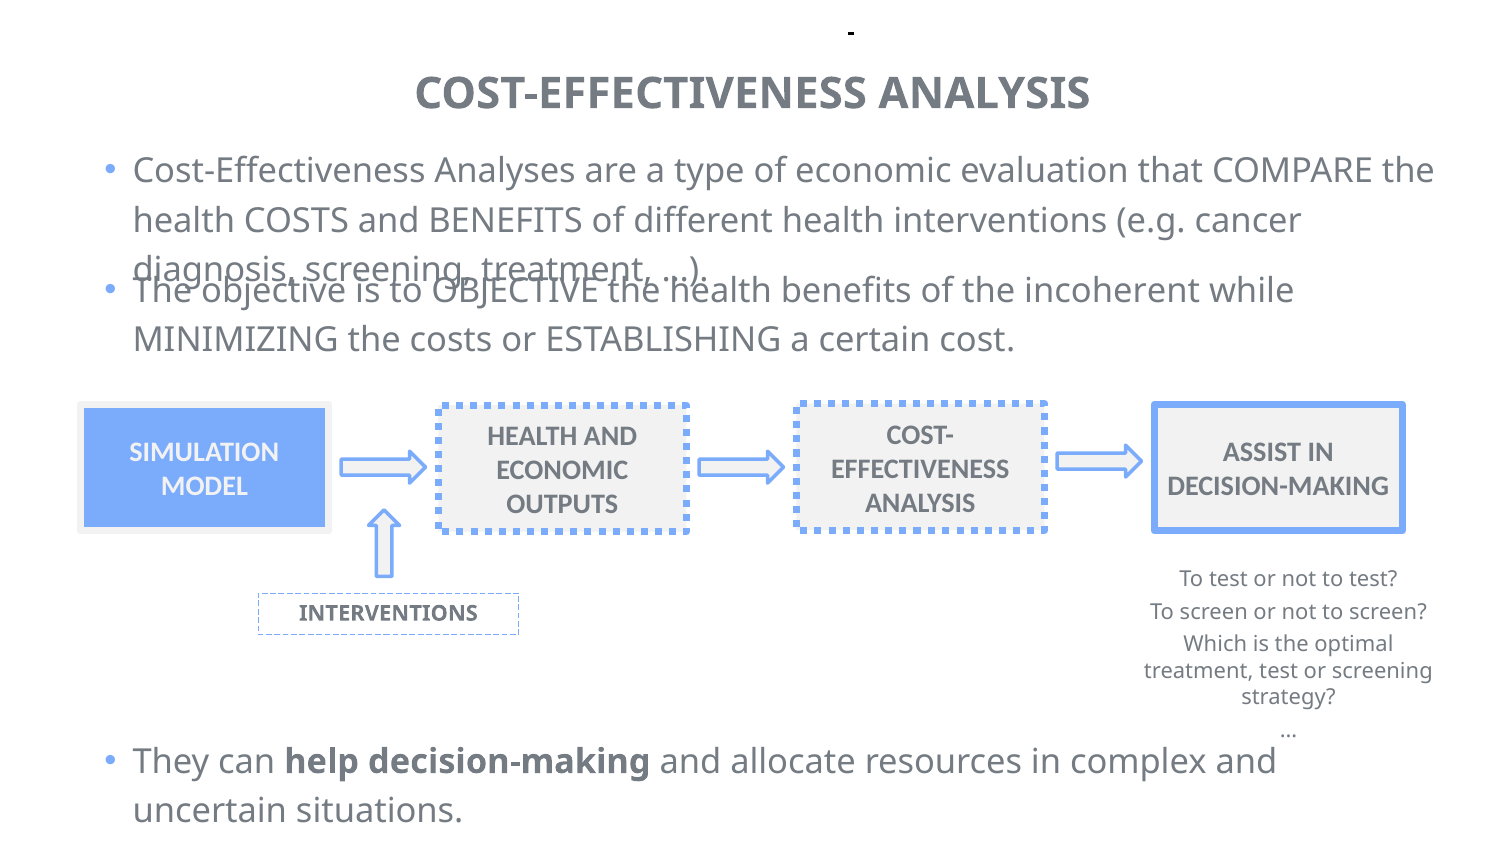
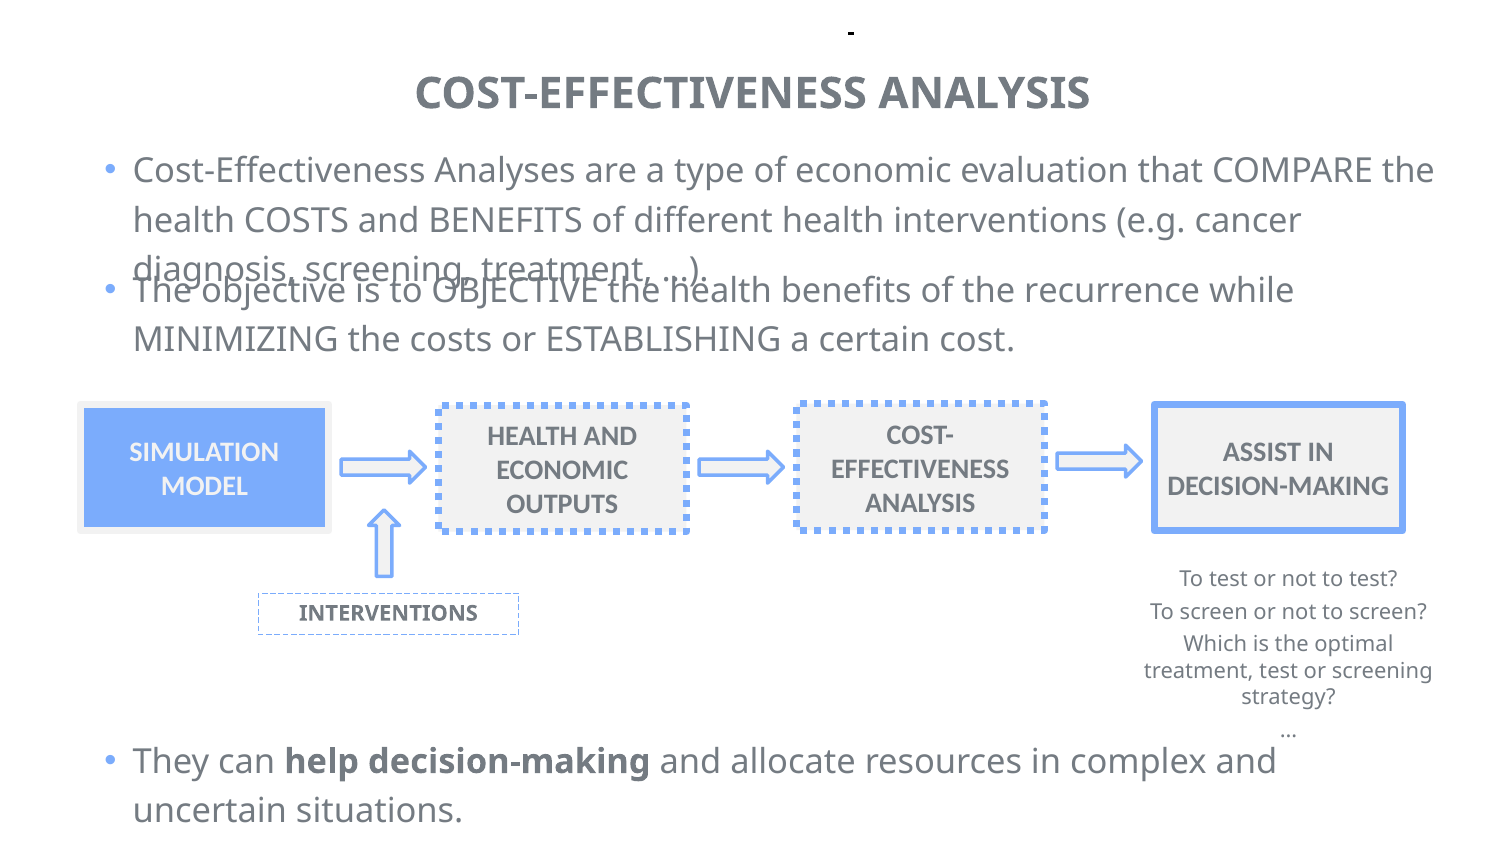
incoherent: incoherent -> recurrence
